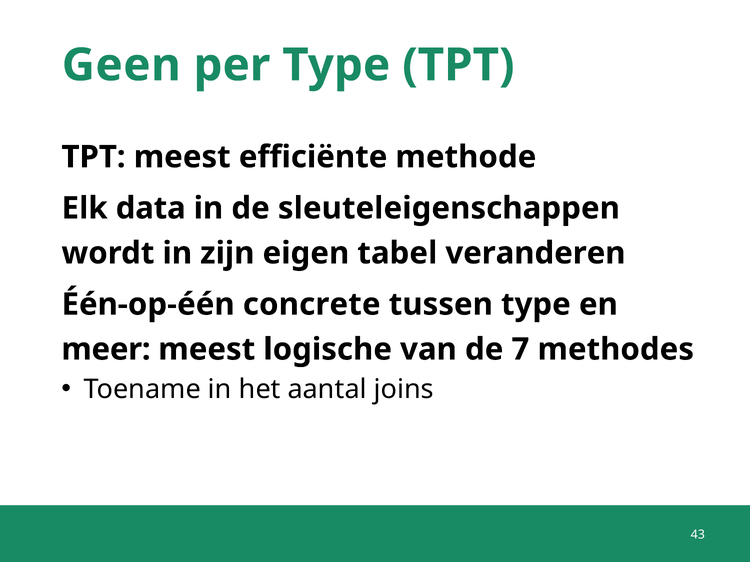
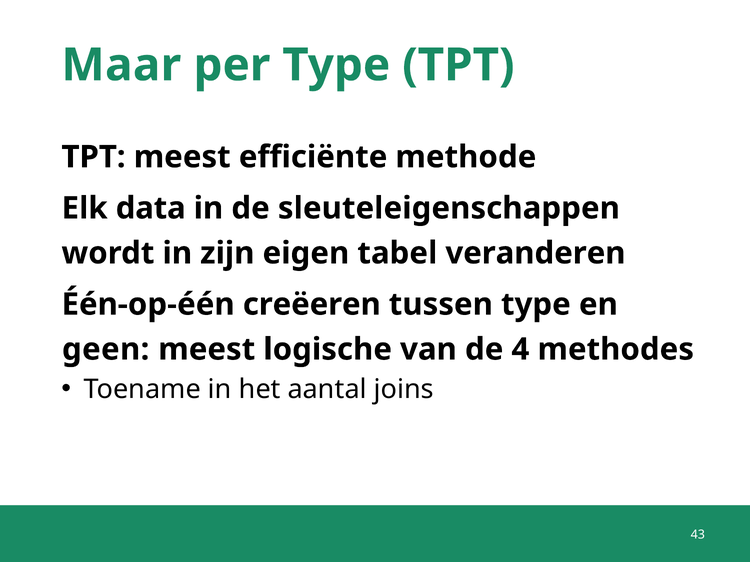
Geen: Geen -> Maar
concrete: concrete -> creëeren
meer: meer -> geen
7: 7 -> 4
